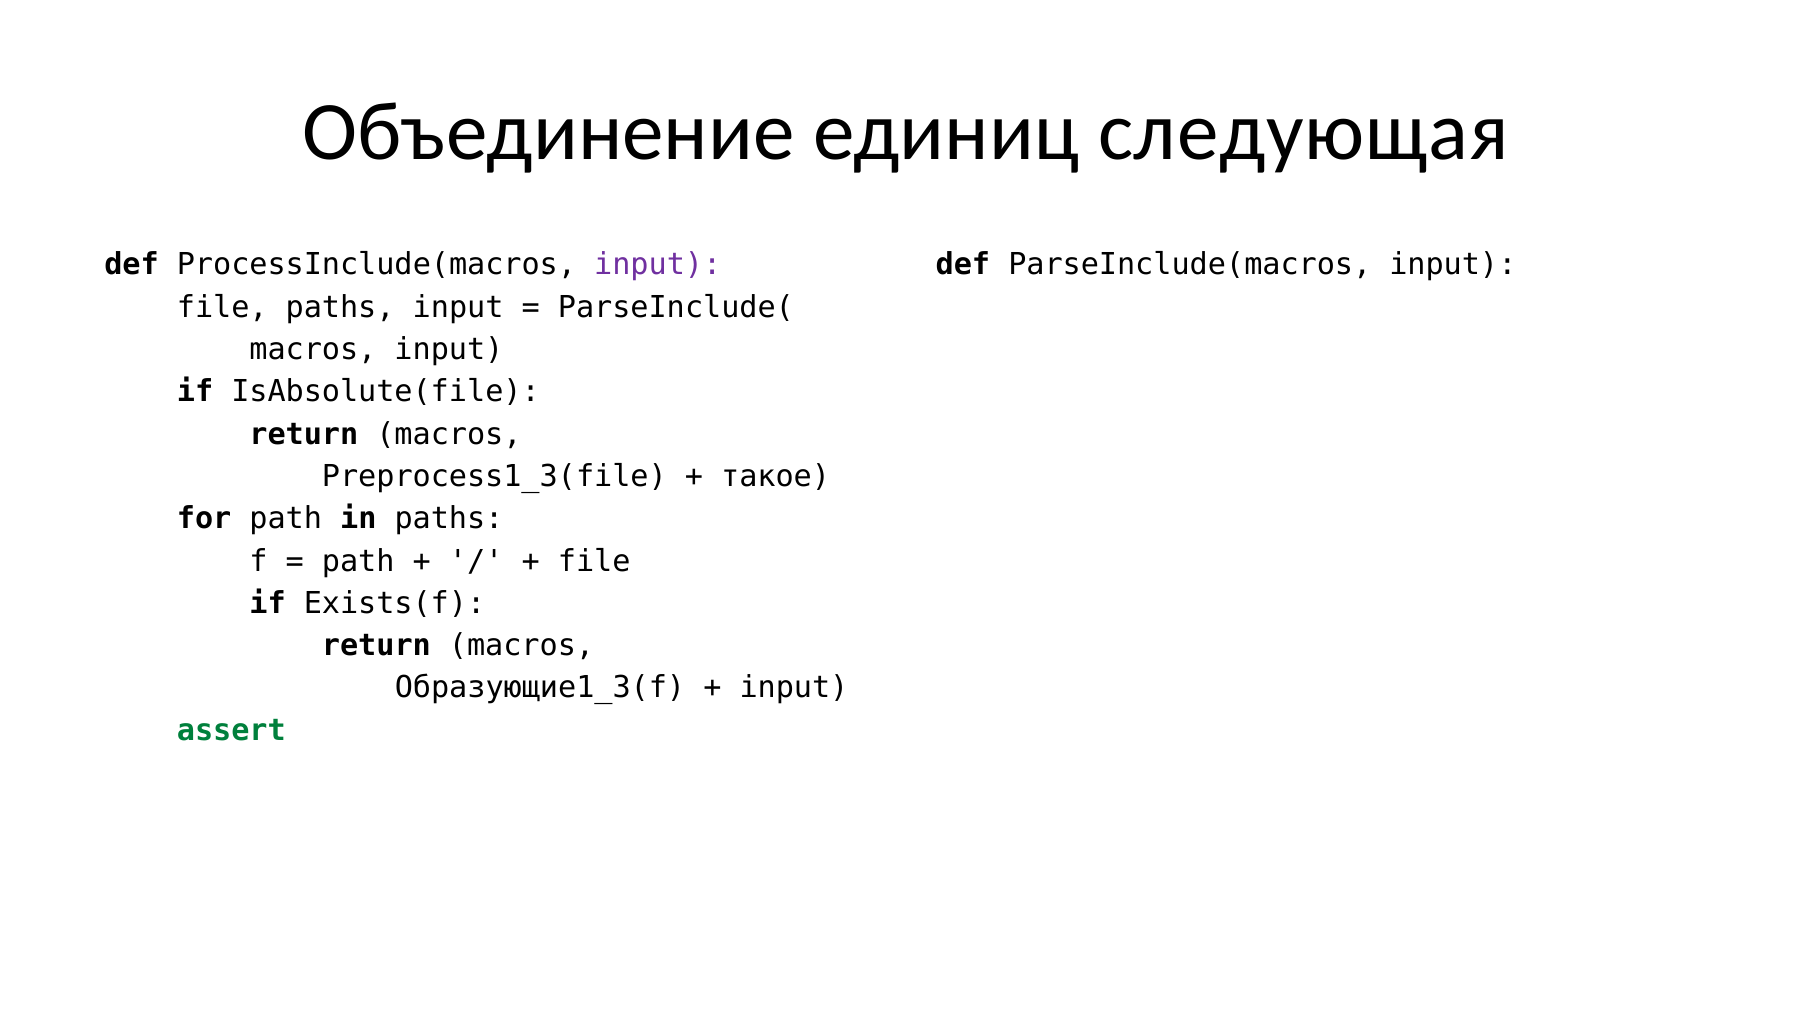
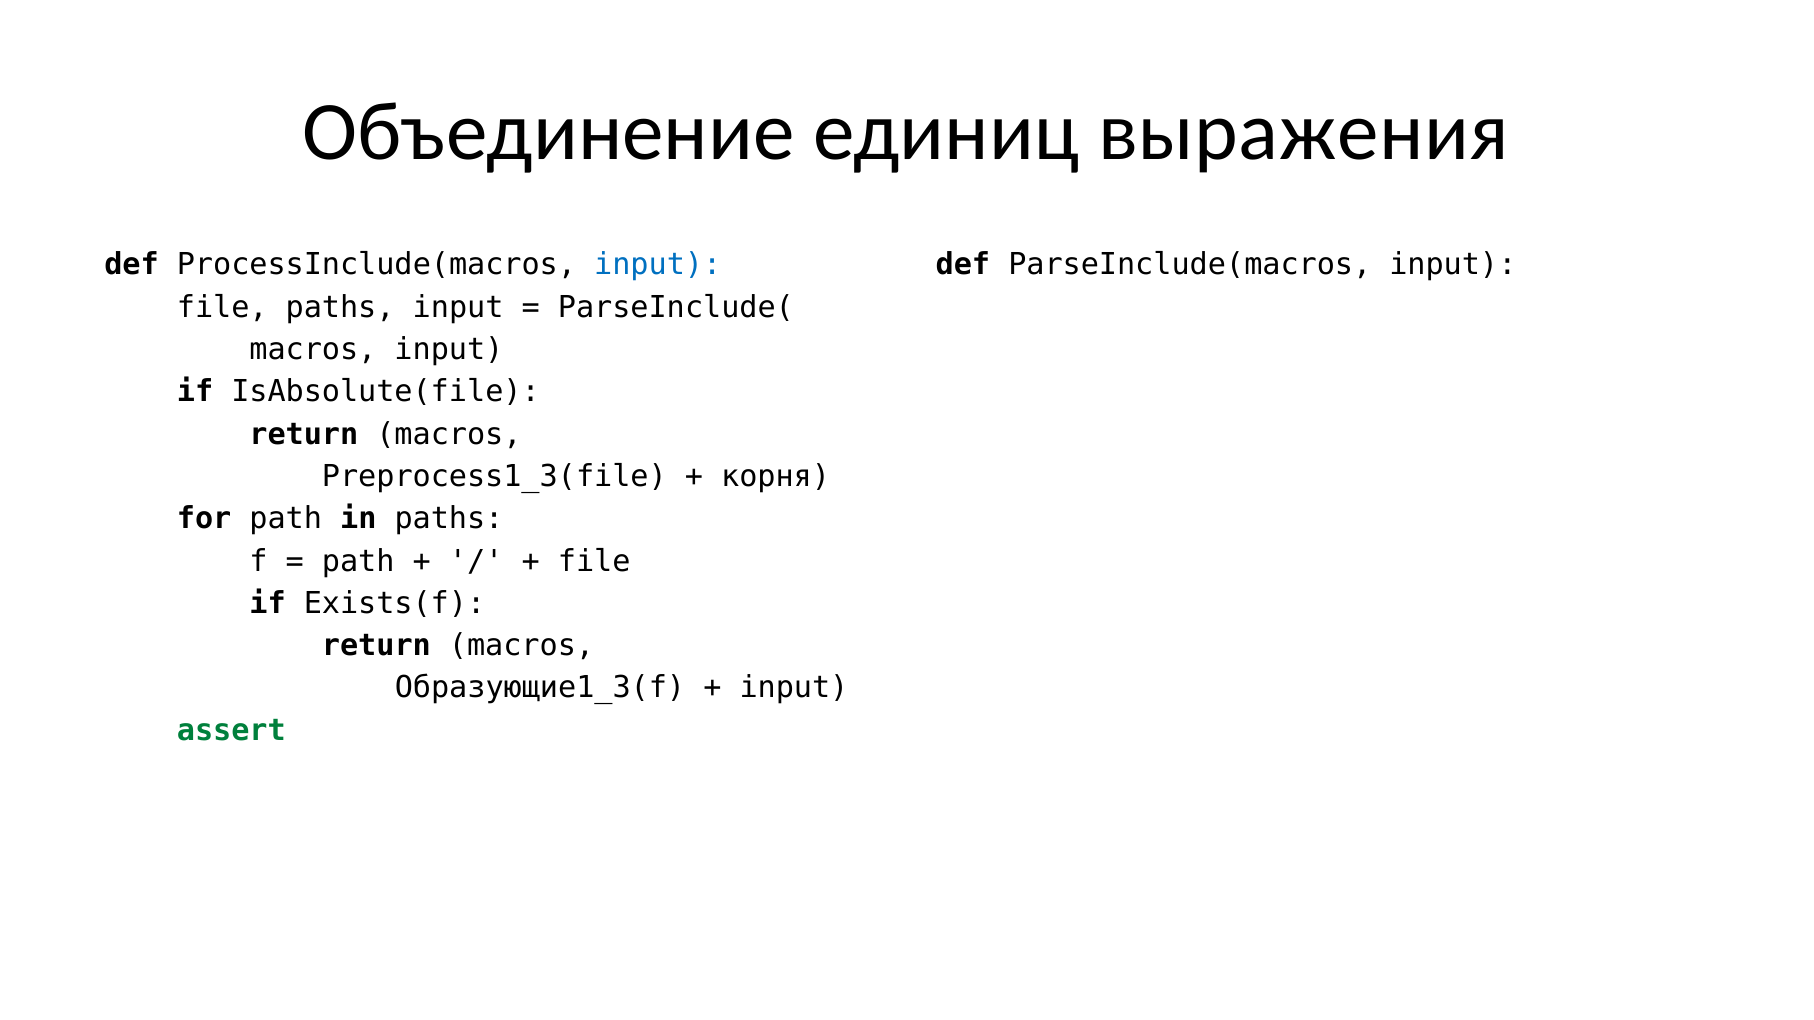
следующая: следующая -> выражения
input at (658, 265) colour: purple -> blue
такое: такое -> корня
